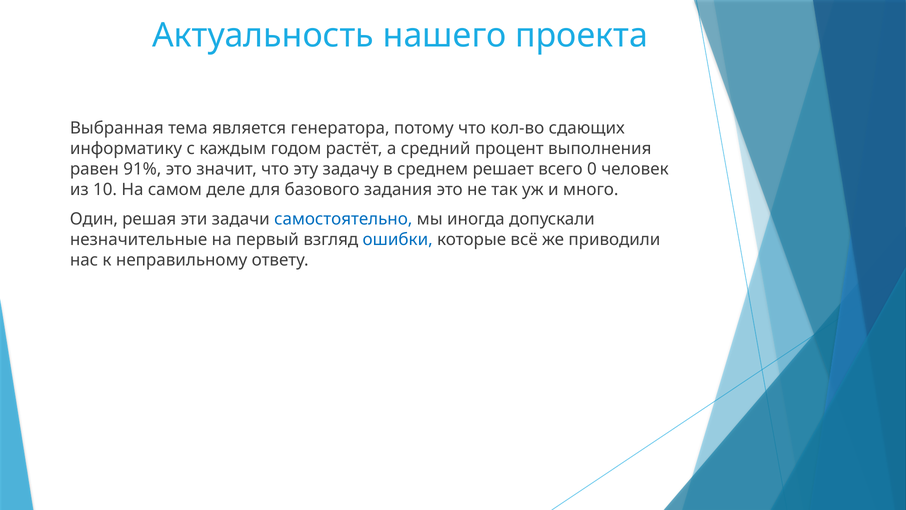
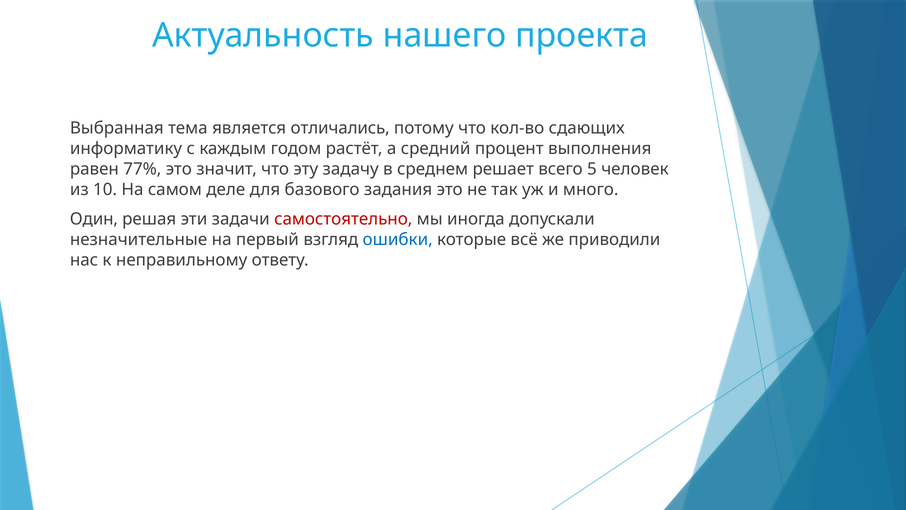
генератора: генератора -> отличались
91%: 91% -> 77%
0: 0 -> 5
самостоятельно colour: blue -> red
